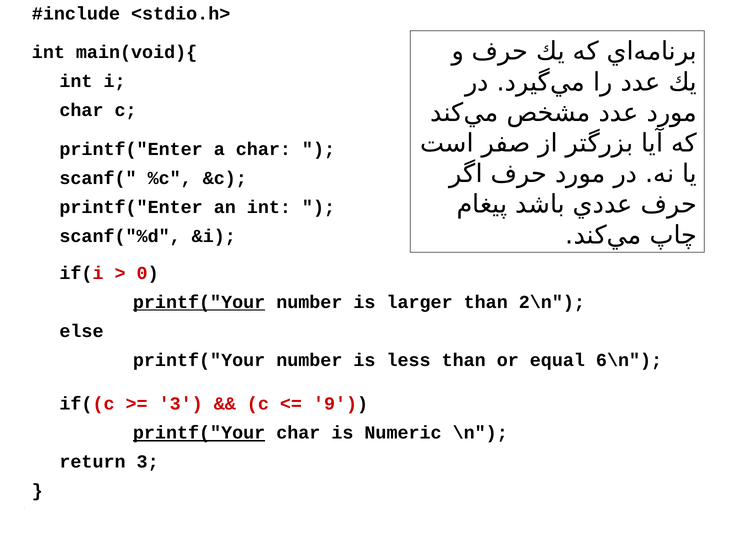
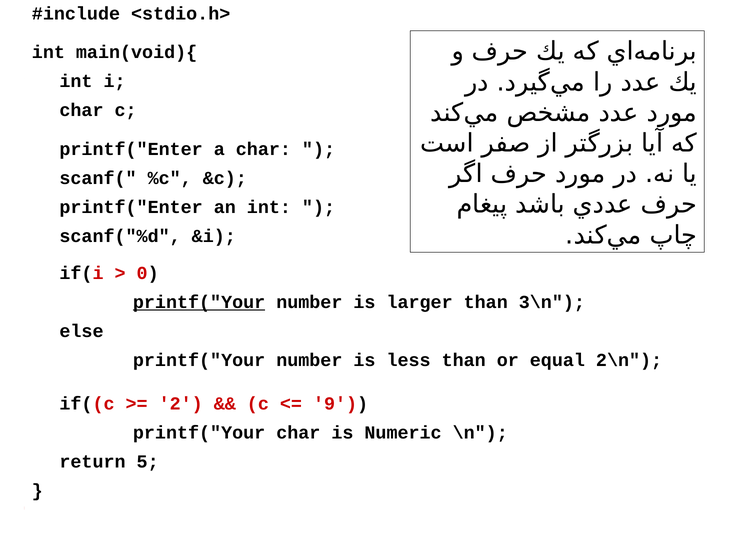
2\n: 2\n -> 3\n
6\n: 6\n -> 2\n
3 at (181, 404): 3 -> 2
printf("Your at (199, 433) underline: present -> none
return 3: 3 -> 5
